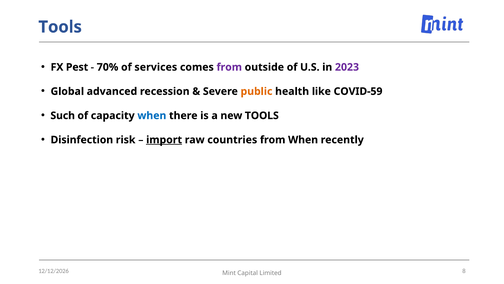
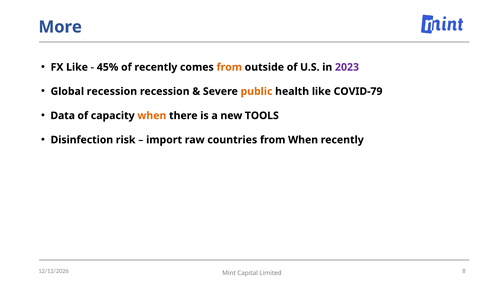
Tools at (60, 27): Tools -> More
FX Pest: Pest -> Like
70%: 70% -> 45%
of services: services -> recently
from at (229, 67) colour: purple -> orange
Global advanced: advanced -> recession
COVID-59: COVID-59 -> COVID-79
Such: Such -> Data
when at (152, 115) colour: blue -> orange
import underline: present -> none
